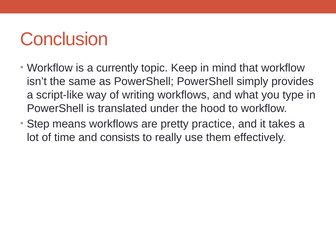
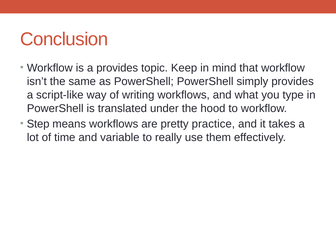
a currently: currently -> provides
consists: consists -> variable
